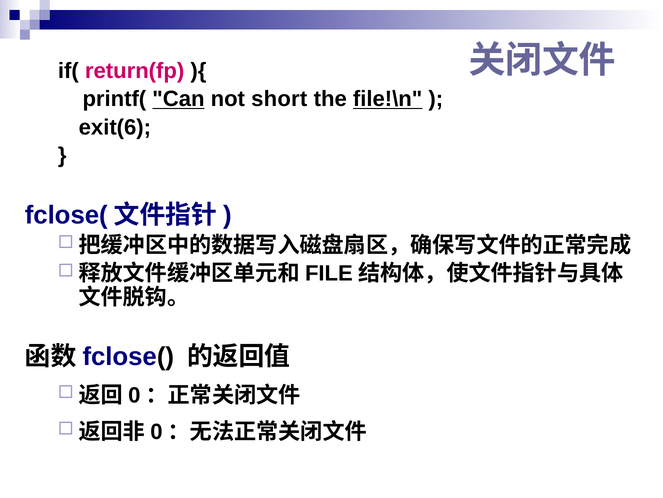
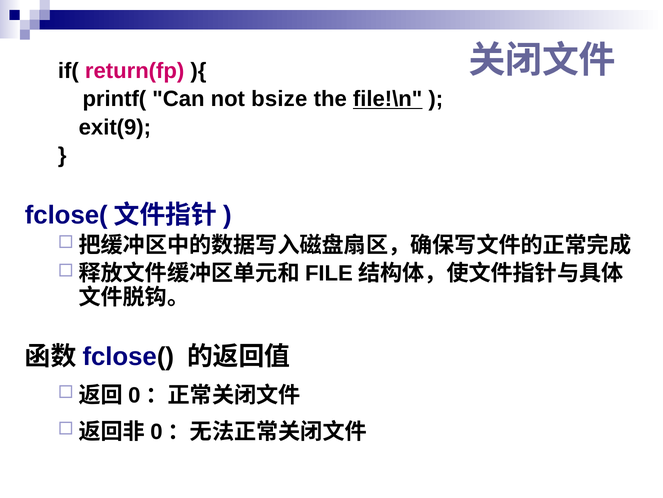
Can underline: present -> none
short: short -> bsize
exit(6: exit(6 -> exit(9
